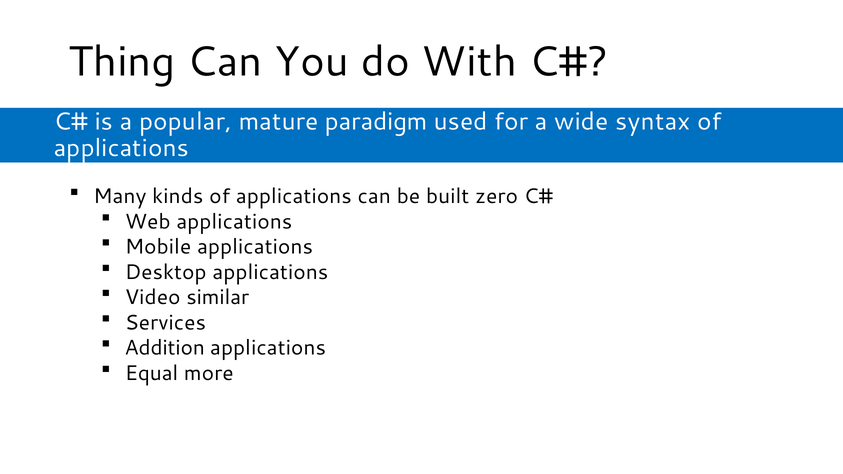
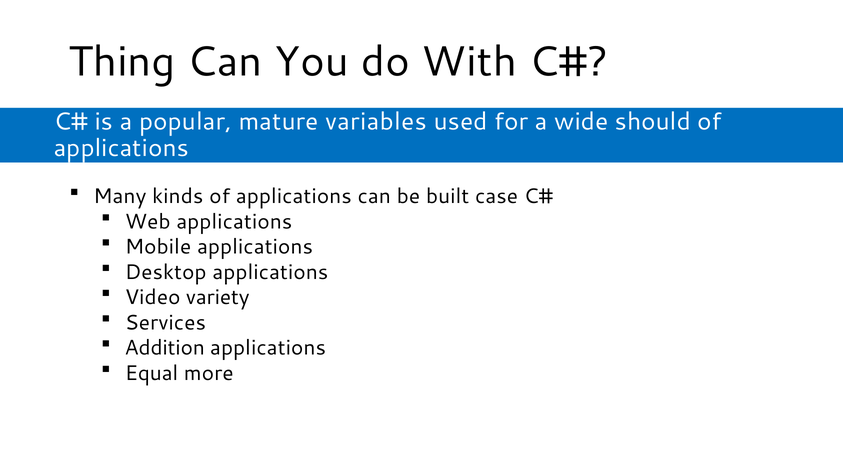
paradigm: paradigm -> variables
syntax: syntax -> should
zero: zero -> case
similar: similar -> variety
